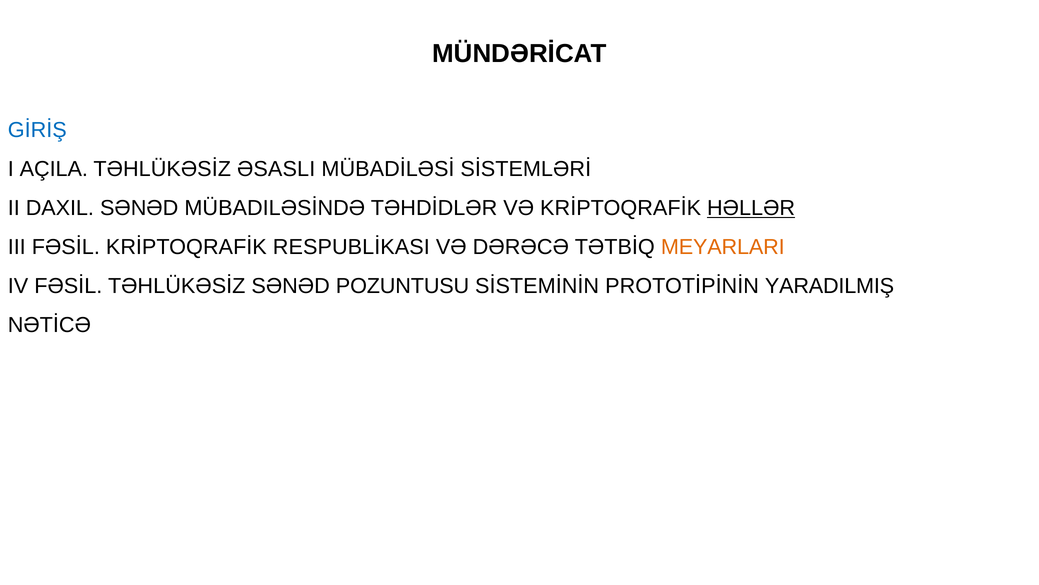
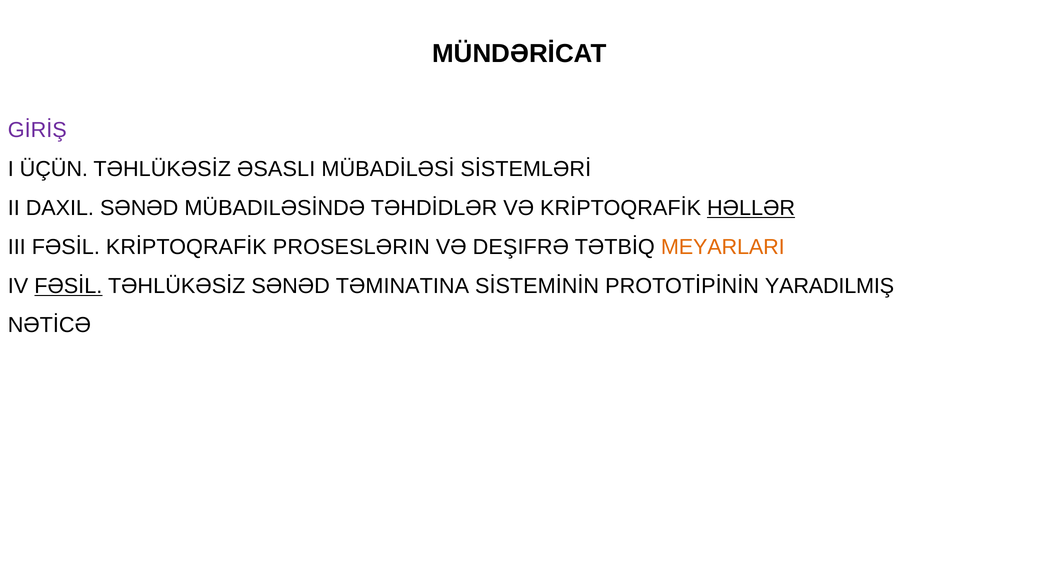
GİRİŞ colour: blue -> purple
AÇILA: AÇILA -> ÜÇÜN
RESPUBLİKASI: RESPUBLİKASI -> PROSESLƏRIN
DƏRƏCƏ: DƏRƏCƏ -> DEŞIFRƏ
FƏSİL at (68, 286) underline: none -> present
POZUNTUSU: POZUNTUSU -> TƏMINATINA
